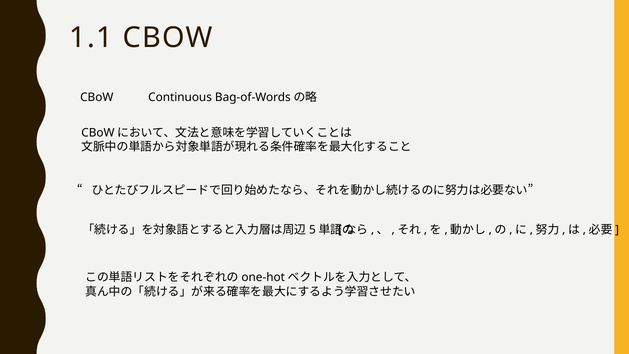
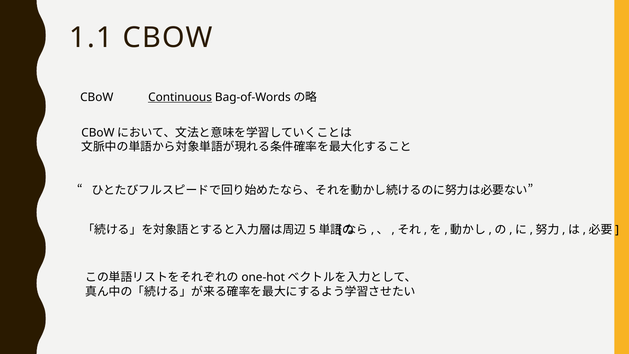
Continuous underline: none -> present
